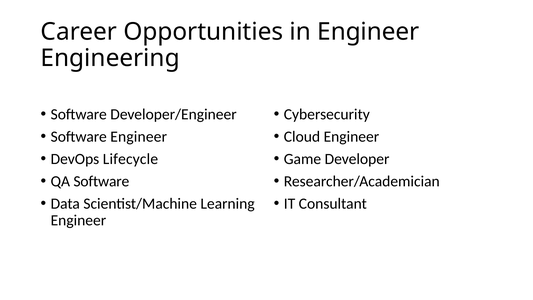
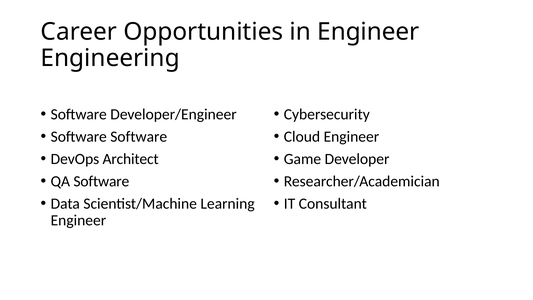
Software Engineer: Engineer -> Software
Lifecycle: Lifecycle -> Architect
